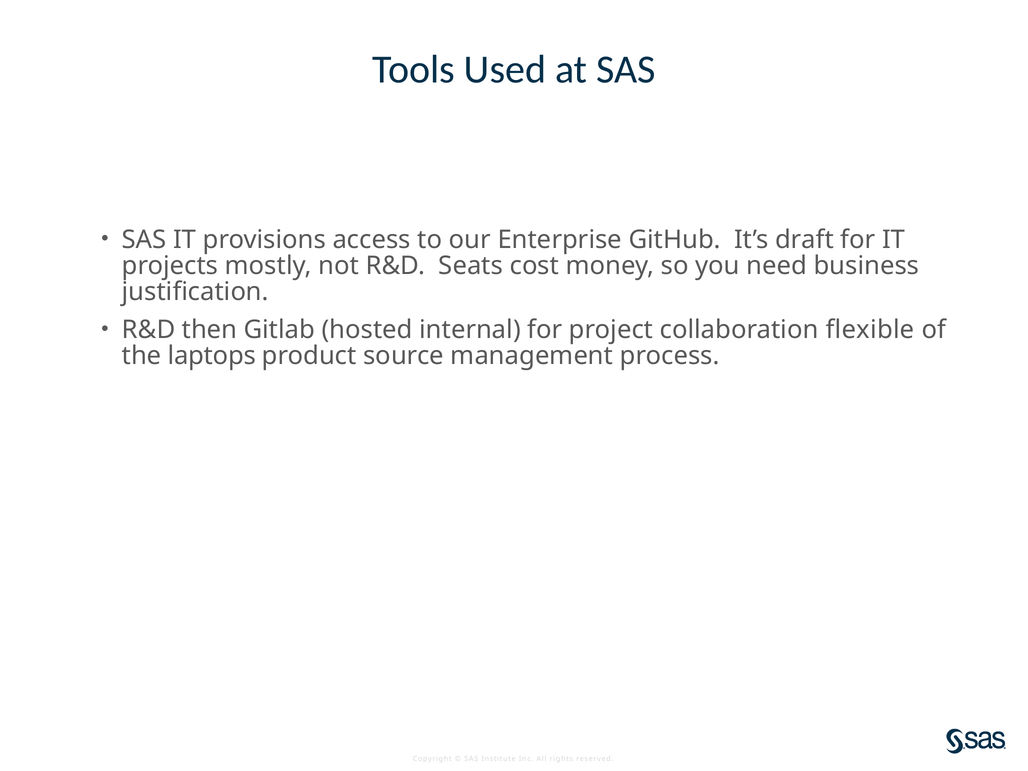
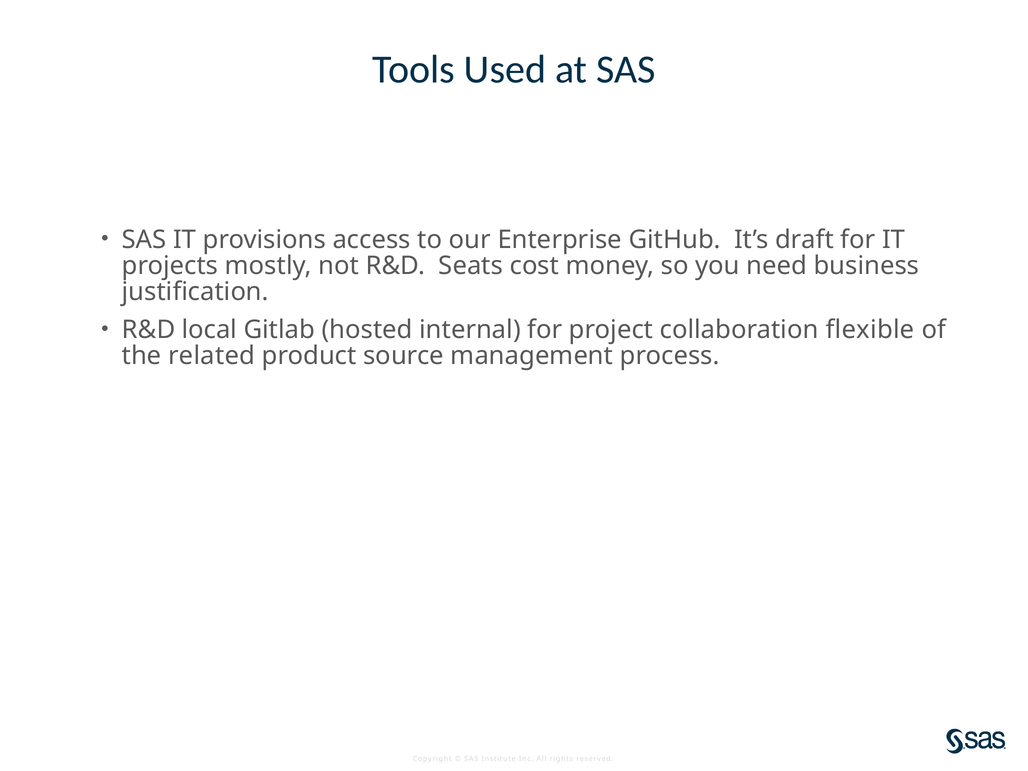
then: then -> local
laptops: laptops -> related
